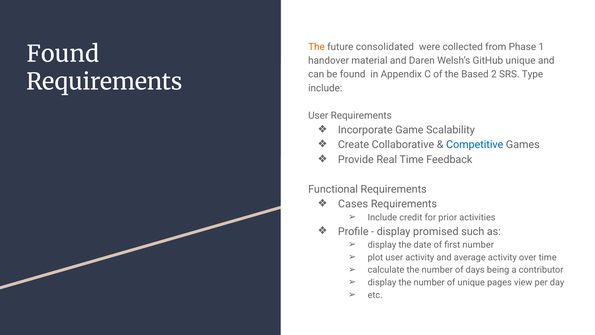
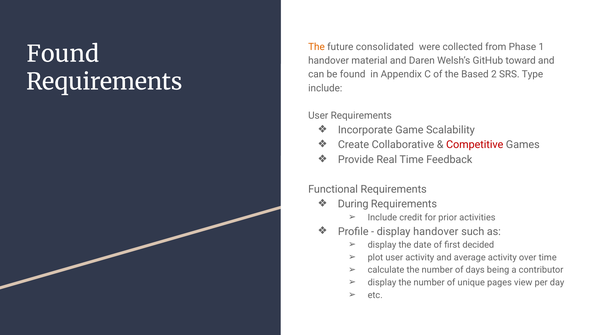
GitHub unique: unique -> toward
Competitive colour: blue -> red
Cases: Cases -> During
display promised: promised -> handover
first number: number -> decided
